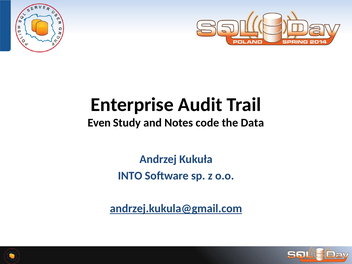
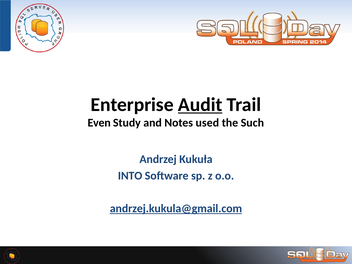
Audit underline: none -> present
code: code -> used
Data: Data -> Such
